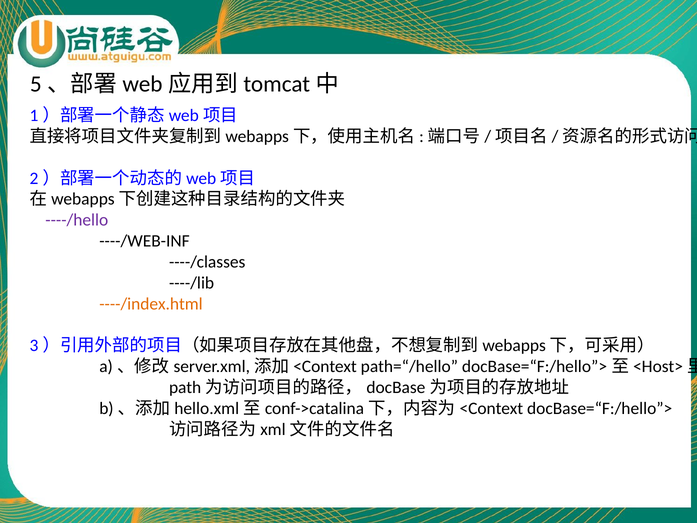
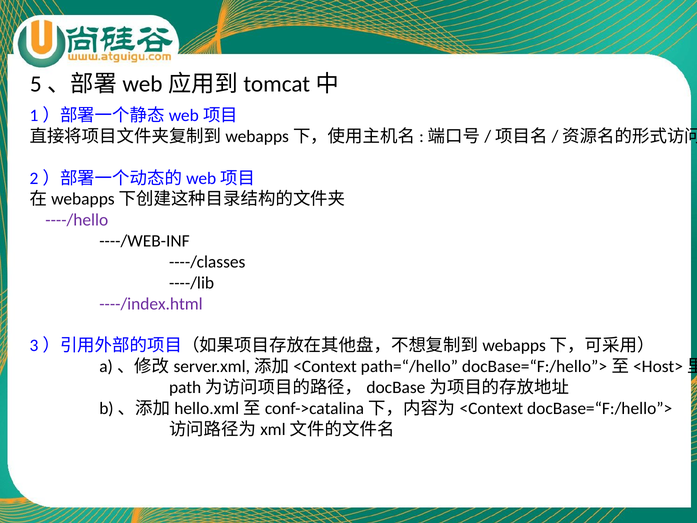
----/index.html colour: orange -> purple
